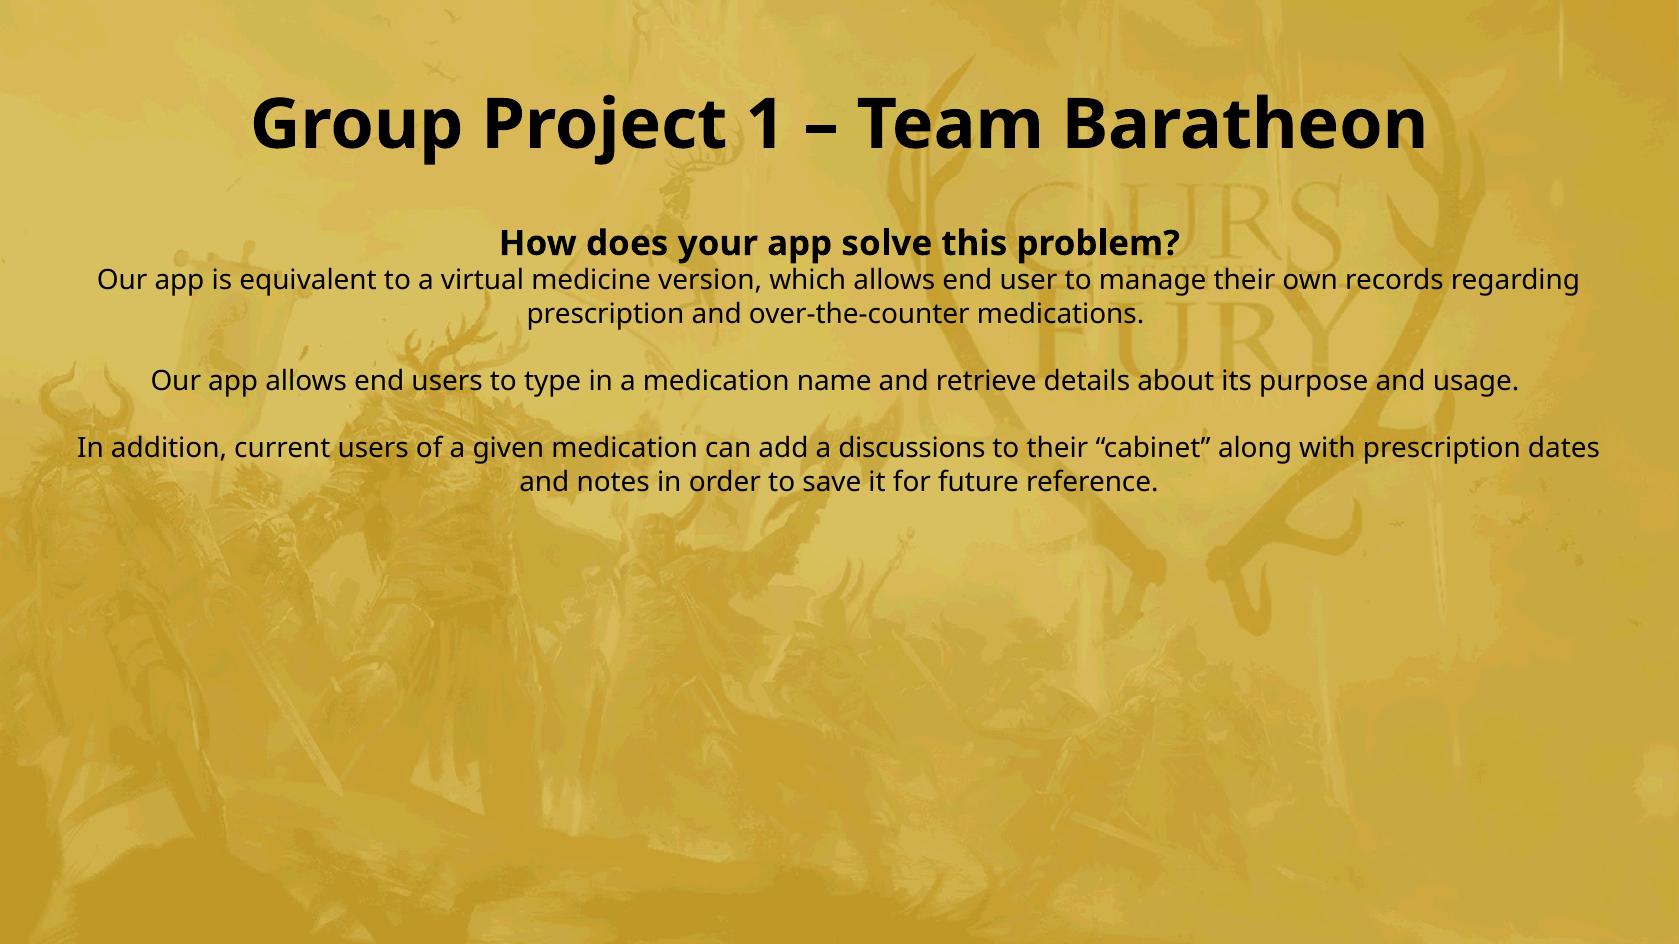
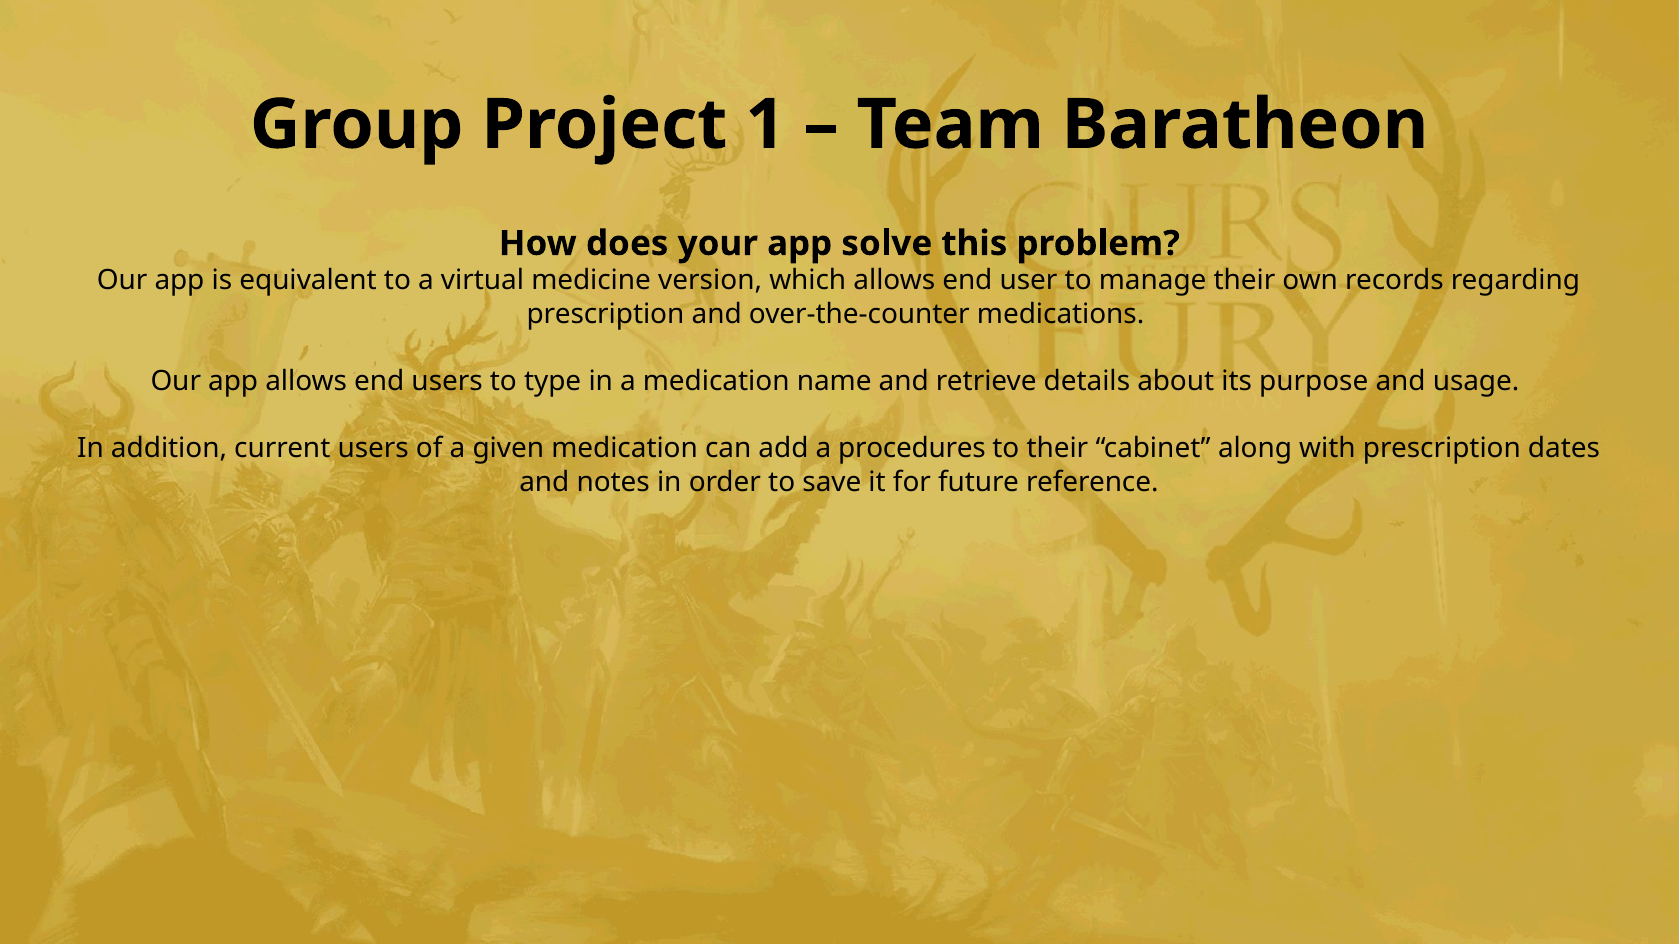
discussions: discussions -> procedures
